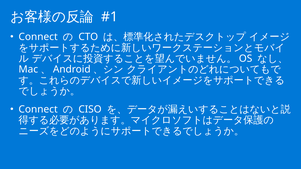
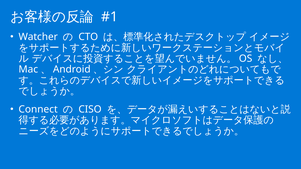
Connect at (38, 37): Connect -> Watcher
